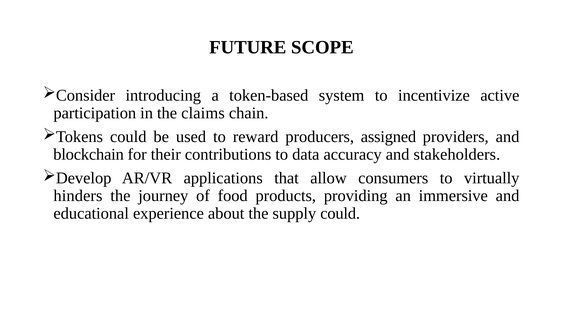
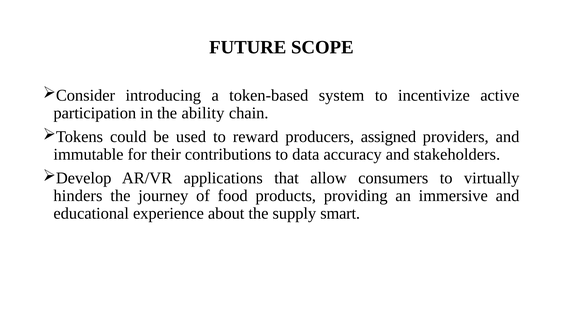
claims: claims -> ability
blockchain: blockchain -> immutable
supply could: could -> smart
